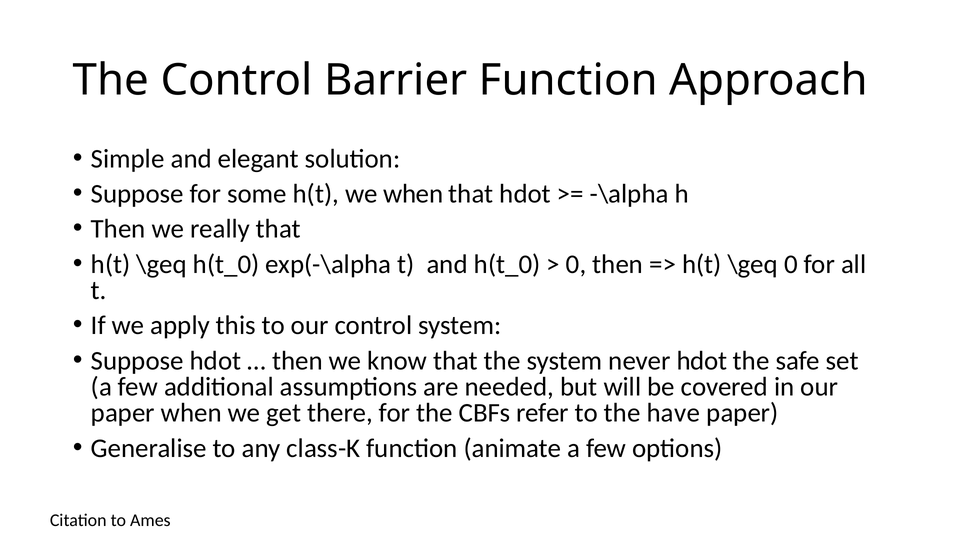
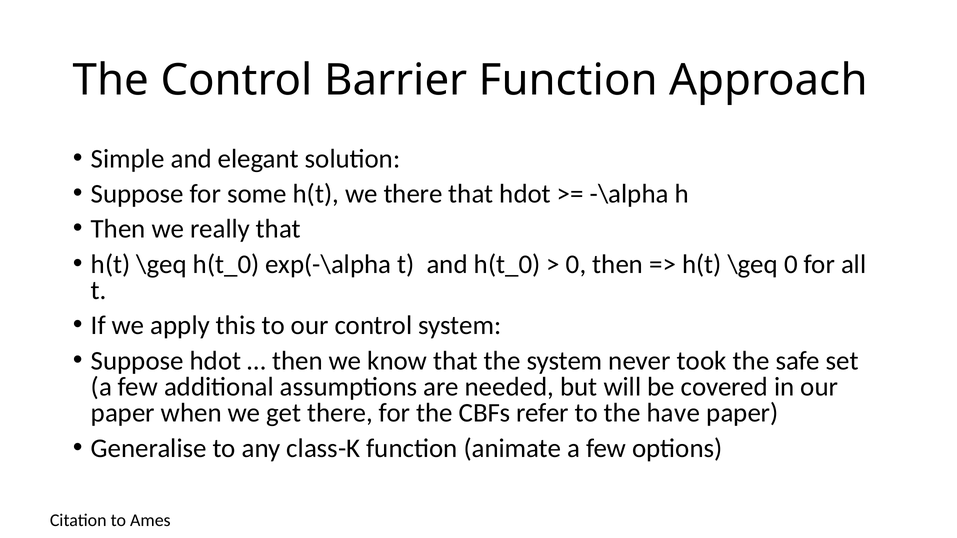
we when: when -> there
never hdot: hdot -> took
